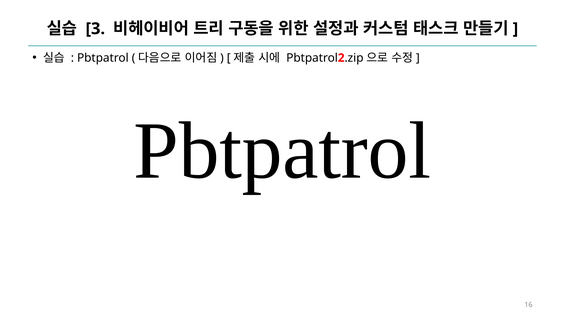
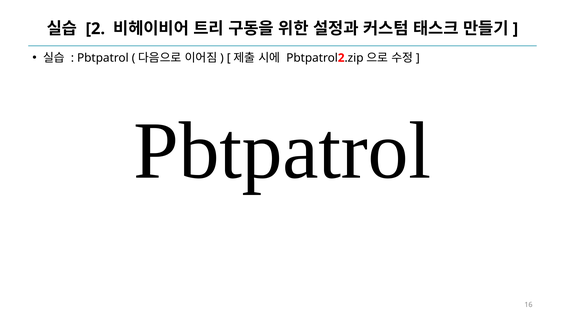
3 at (95, 29): 3 -> 2
